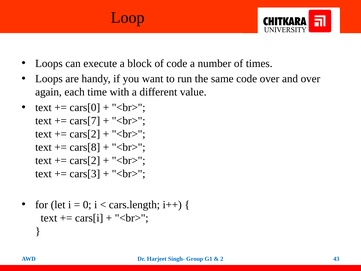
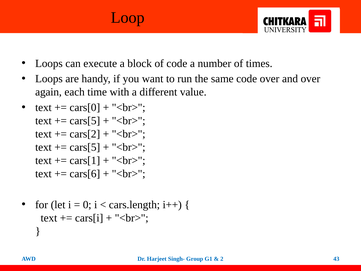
cars[7 at (85, 121): cars[7 -> cars[5
cars[8 at (85, 147): cars[8 -> cars[5
cars[2 at (85, 160): cars[2 -> cars[1
cars[3: cars[3 -> cars[6
